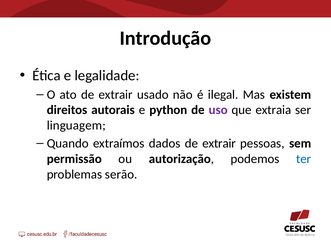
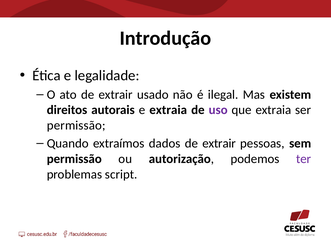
e python: python -> extraia
linguagem at (76, 126): linguagem -> permissão
ter colour: blue -> purple
serão: serão -> script
